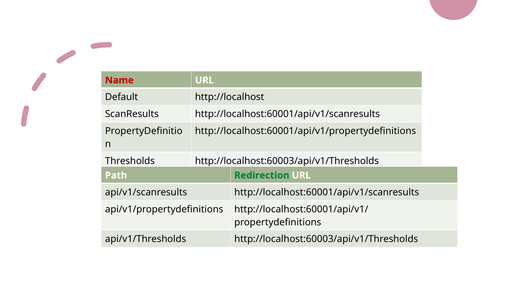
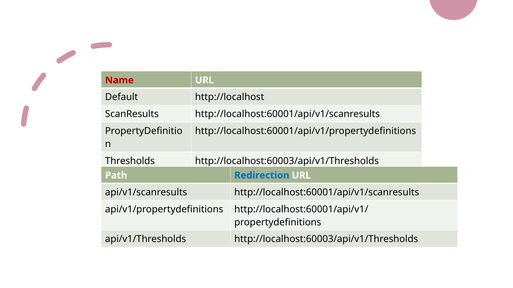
Redirection colour: green -> blue
